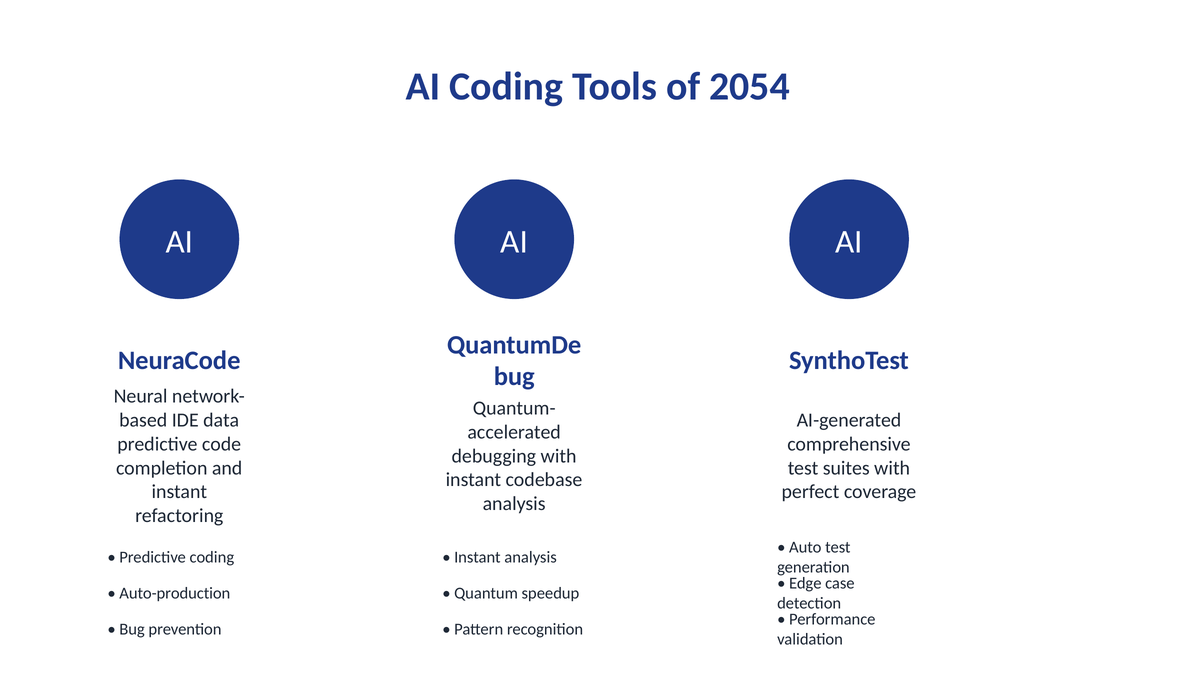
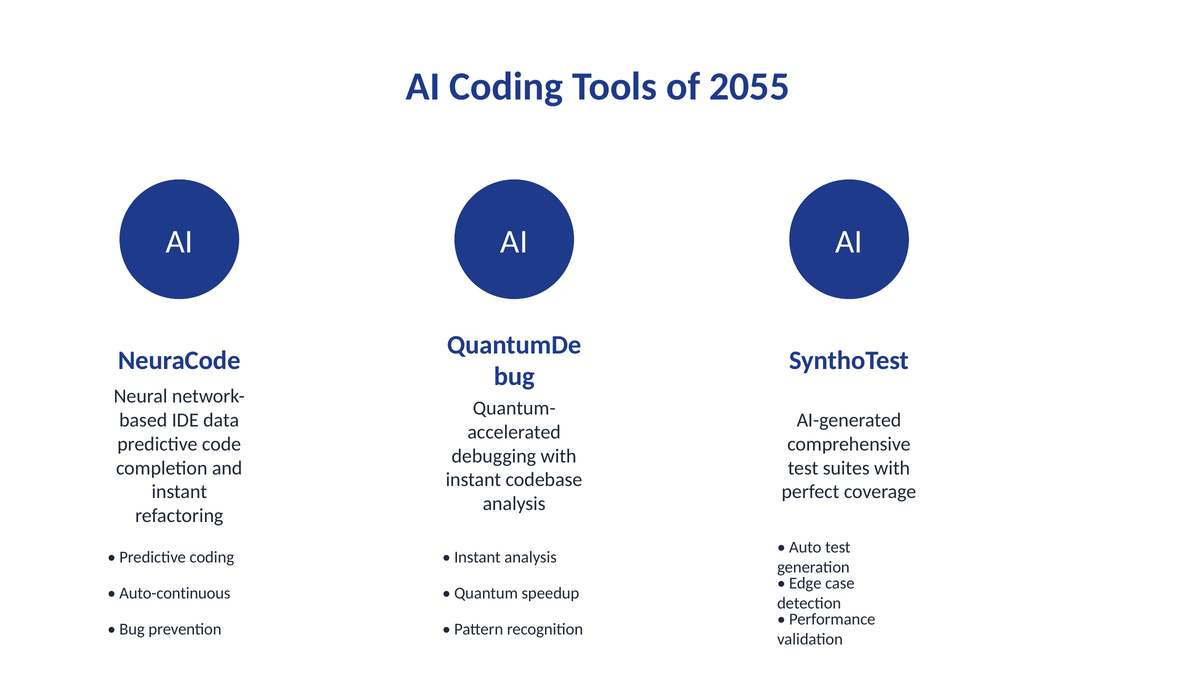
2054: 2054 -> 2055
Auto-production: Auto-production -> Auto-continuous
